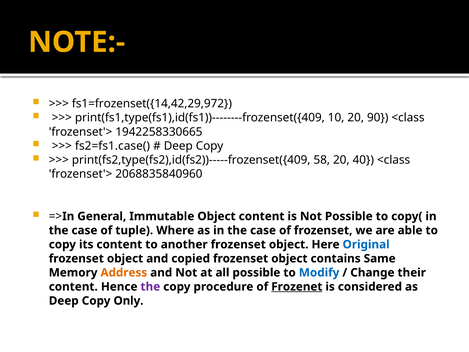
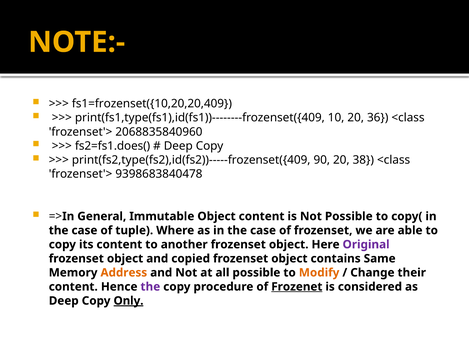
fs1=frozenset({14,42,29,972: fs1=frozenset({14,42,29,972 -> fs1=frozenset({10,20,20,409
90: 90 -> 36
1942258330665: 1942258330665 -> 2068835840960
fs2=fs1.case(: fs2=fs1.case( -> fs2=fs1.does(
58: 58 -> 90
40: 40 -> 38
2068835840960: 2068835840960 -> 9398683840478
Original colour: blue -> purple
Modify colour: blue -> orange
Only underline: none -> present
